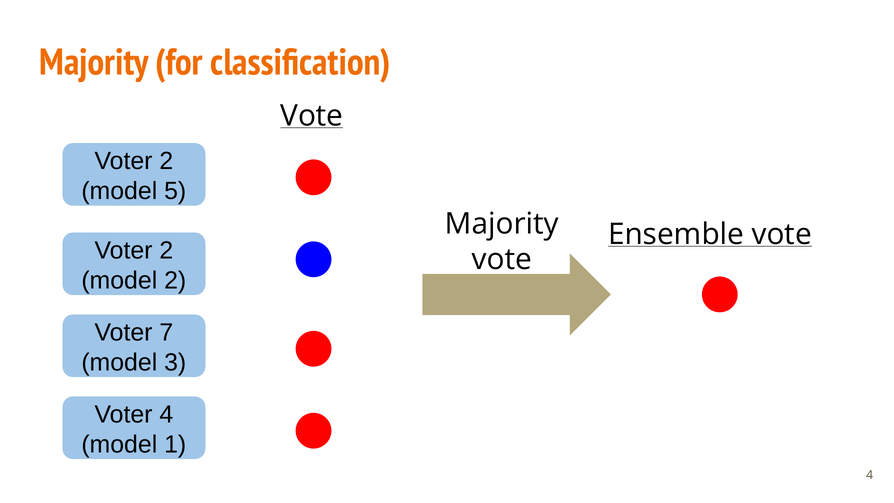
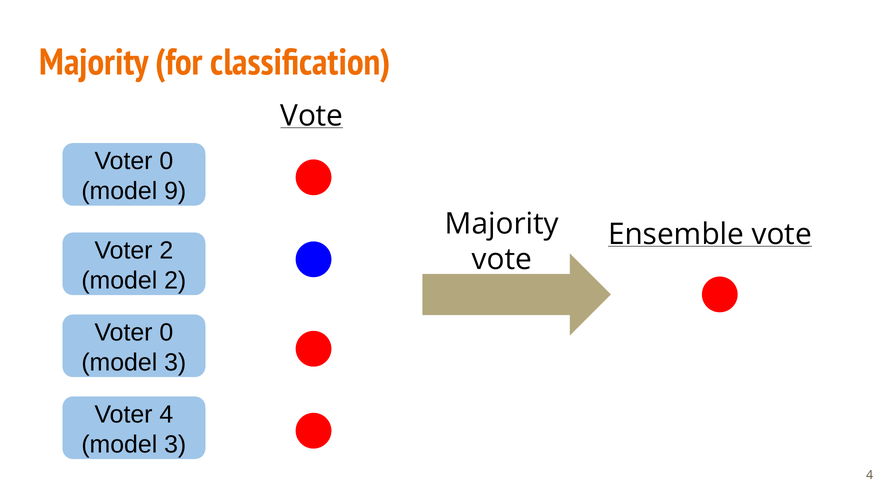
2 at (166, 161): 2 -> 0
5: 5 -> 9
7 at (166, 333): 7 -> 0
1 at (175, 444): 1 -> 3
